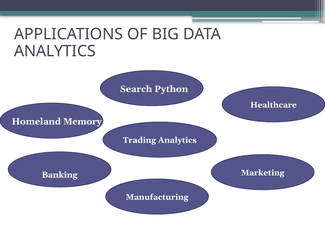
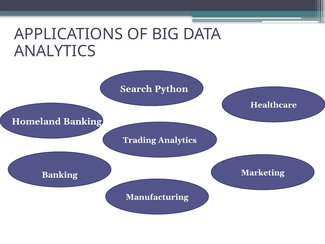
Homeland Memory: Memory -> Banking
